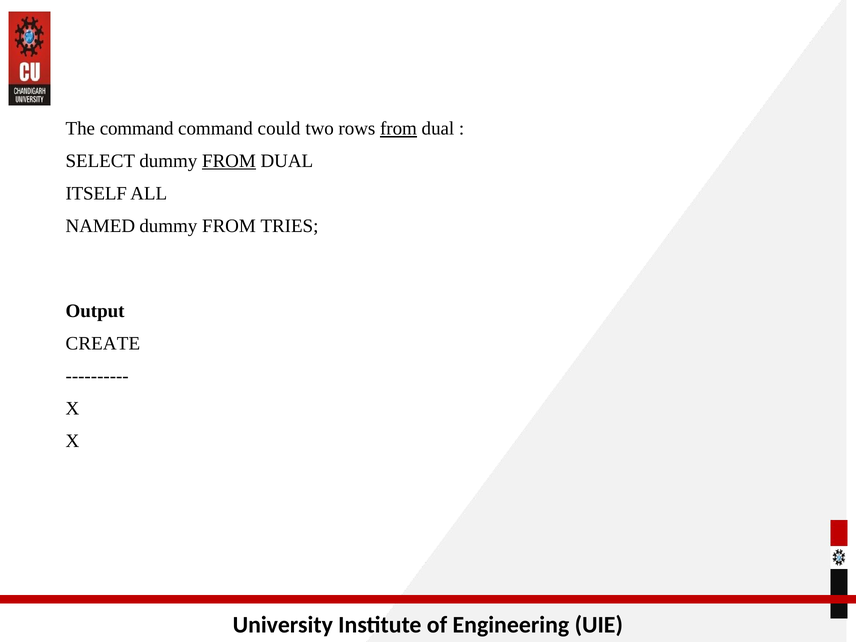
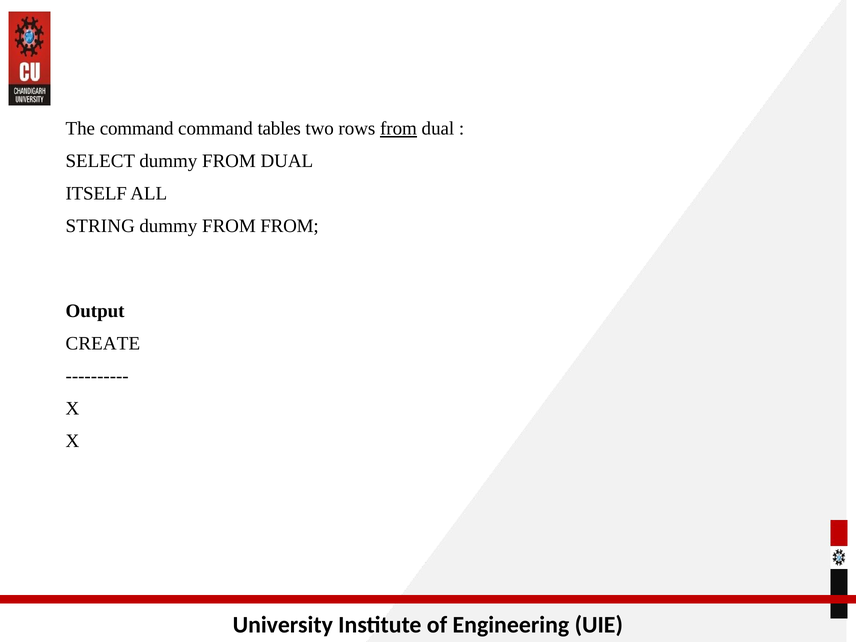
could: could -> tables
FROM at (229, 161) underline: present -> none
NAMED: NAMED -> STRING
FROM TRIES: TRIES -> FROM
